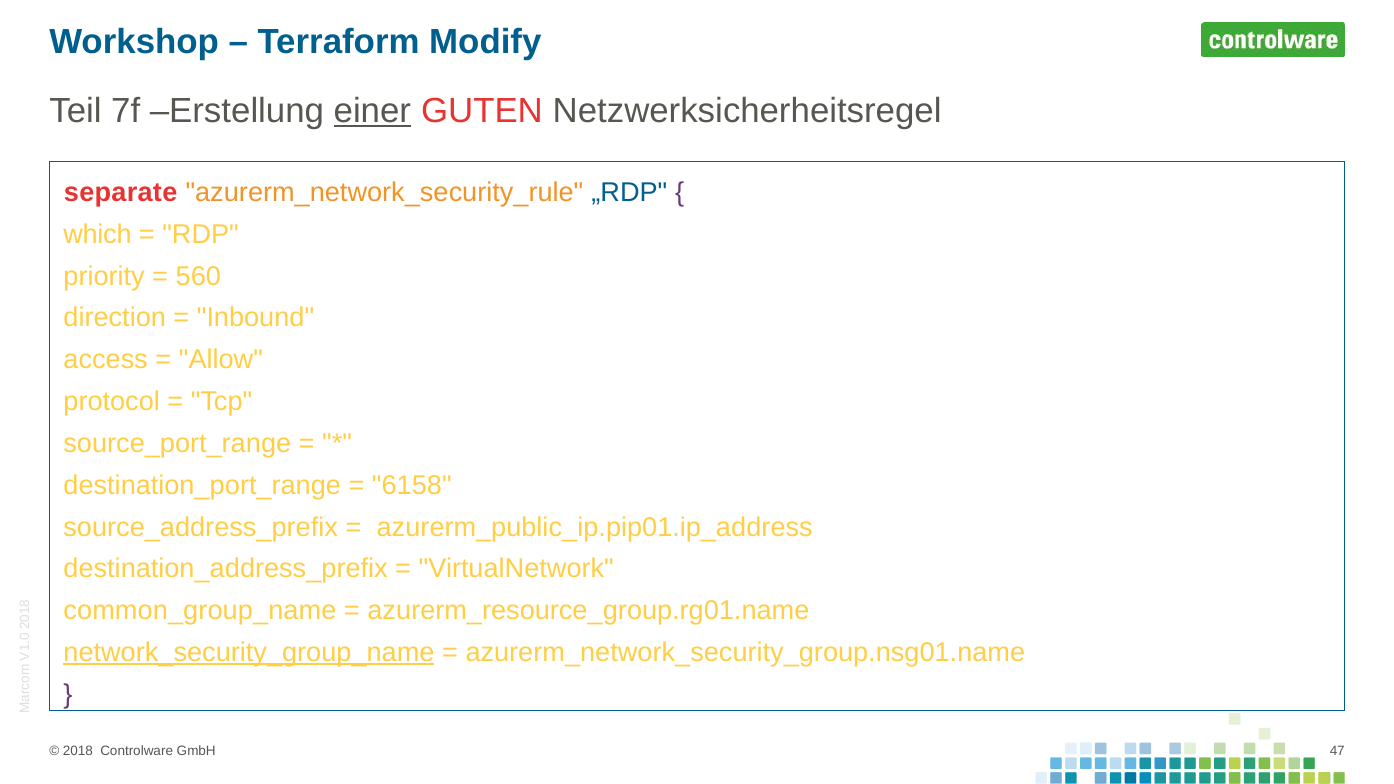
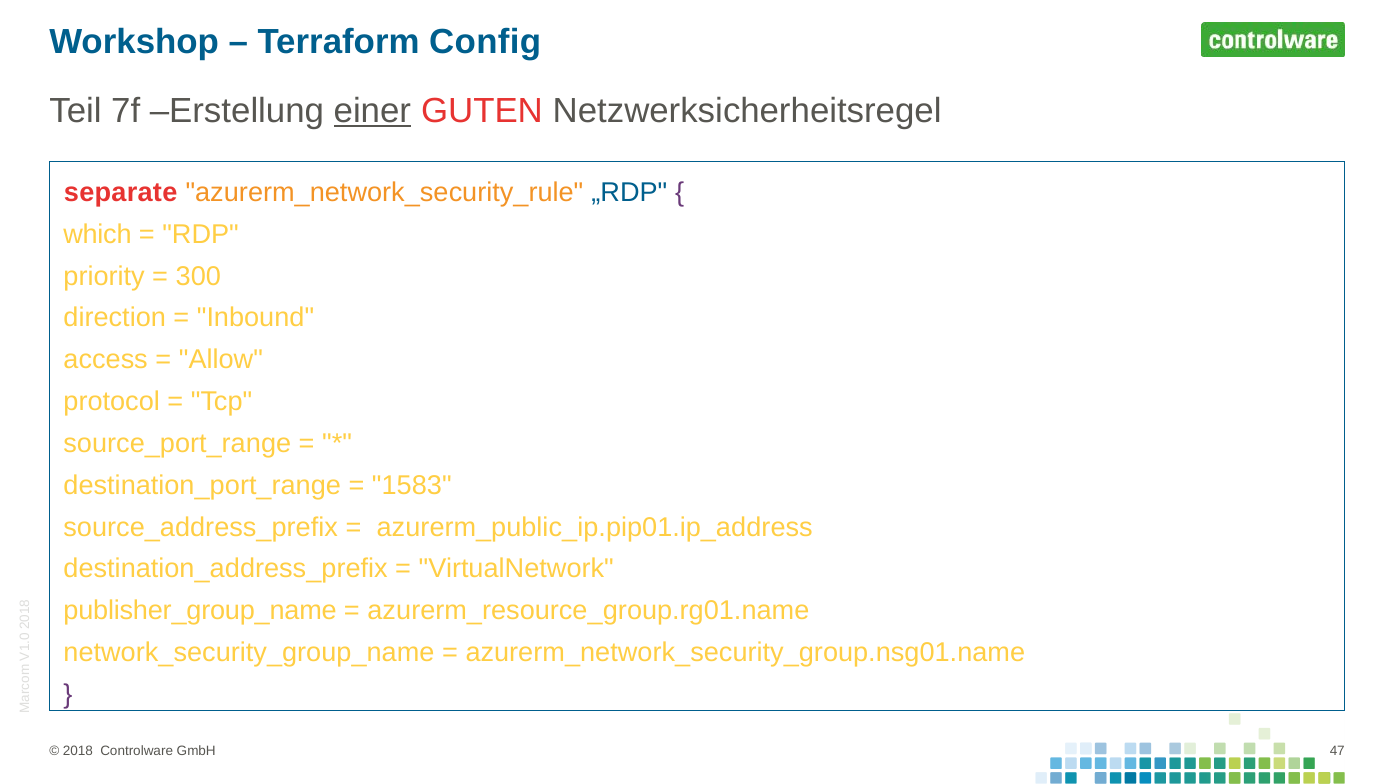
Modify: Modify -> Config
560: 560 -> 300
6158: 6158 -> 1583
common_group_name: common_group_name -> publisher_group_name
network_security_group_name underline: present -> none
